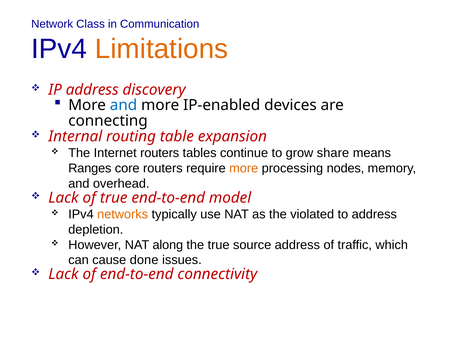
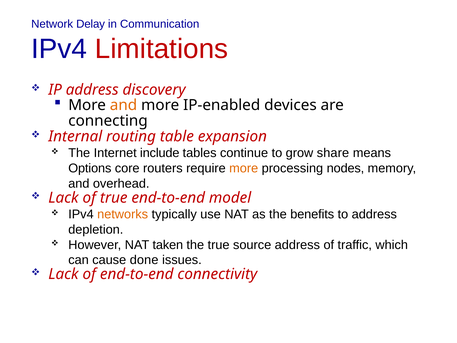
Class: Class -> Delay
Limitations colour: orange -> red
and at (123, 105) colour: blue -> orange
Internet routers: routers -> include
Ranges: Ranges -> Options
violated: violated -> benefits
along: along -> taken
